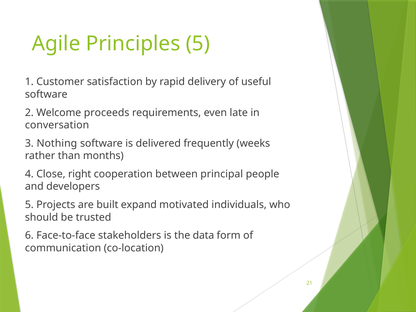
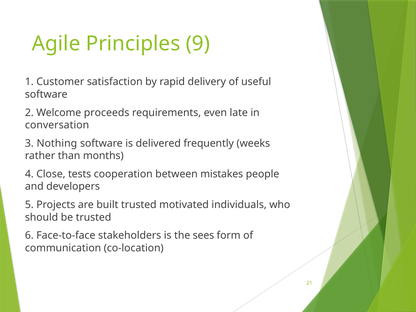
Principles 5: 5 -> 9
right: right -> tests
principal: principal -> mistakes
built expand: expand -> trusted
data: data -> sees
